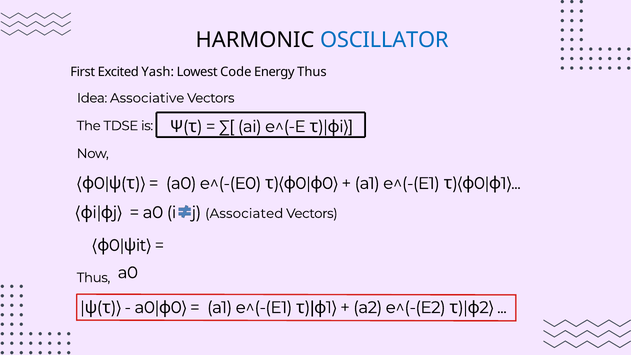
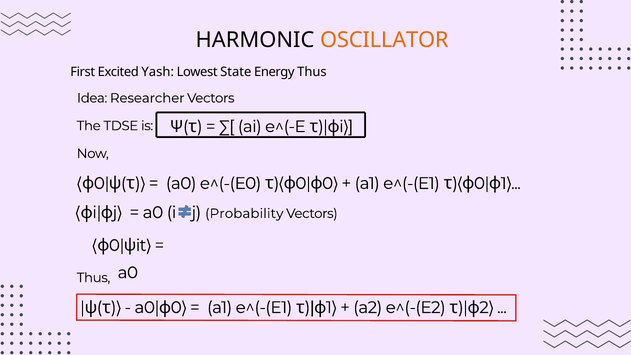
OSCILLATOR colour: blue -> orange
Code: Code -> State
Associative: Associative -> Researcher
Associated: Associated -> Probability
